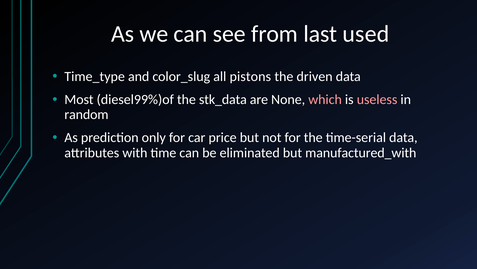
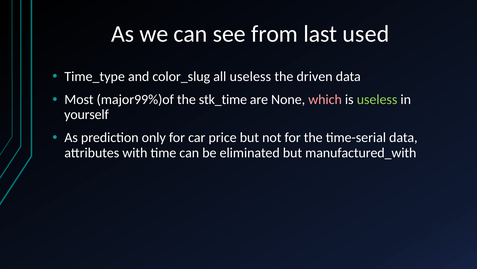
all pistons: pistons -> useless
diesel99%)of: diesel99%)of -> major99%)of
stk_data: stk_data -> stk_time
useless at (377, 99) colour: pink -> light green
random: random -> yourself
